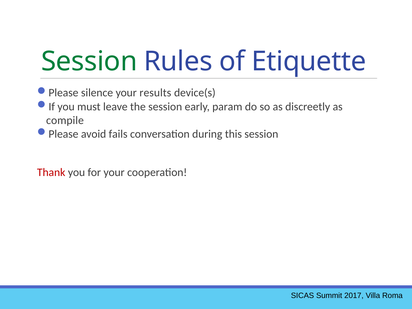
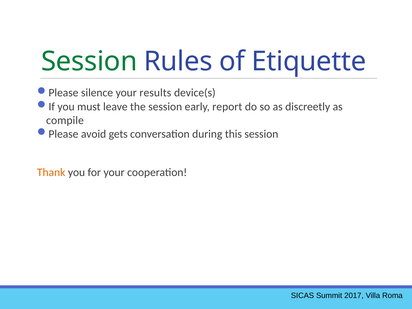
param: param -> report
fails: fails -> gets
Thank colour: red -> orange
